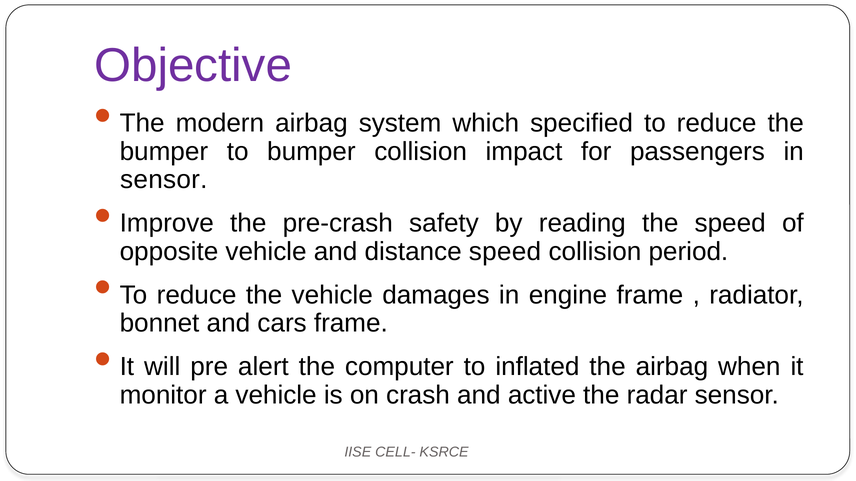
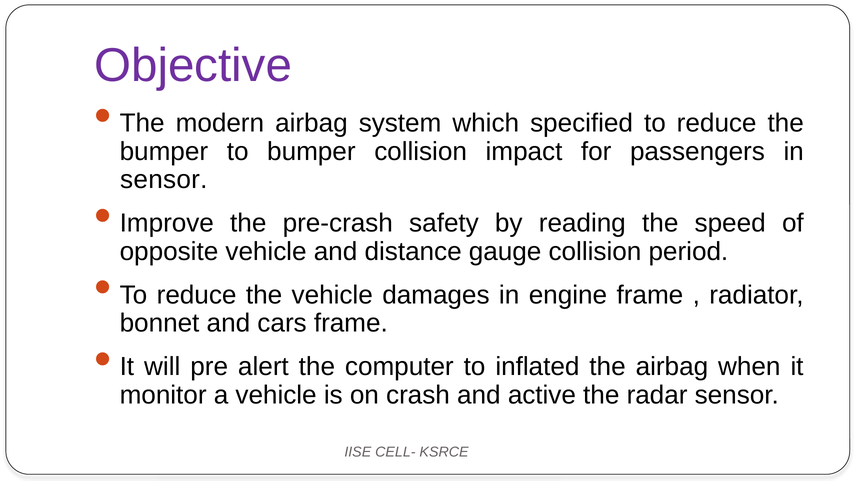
distance speed: speed -> gauge
